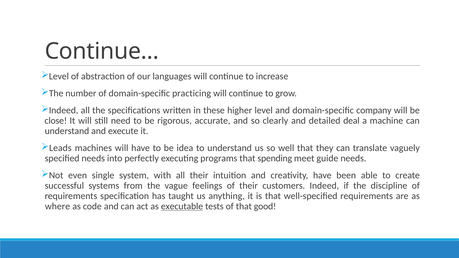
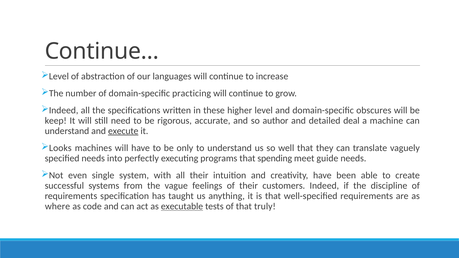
company: company -> obscures
close: close -> keep
clearly: clearly -> author
execute underline: none -> present
Leads: Leads -> Looks
idea: idea -> only
good: good -> truly
